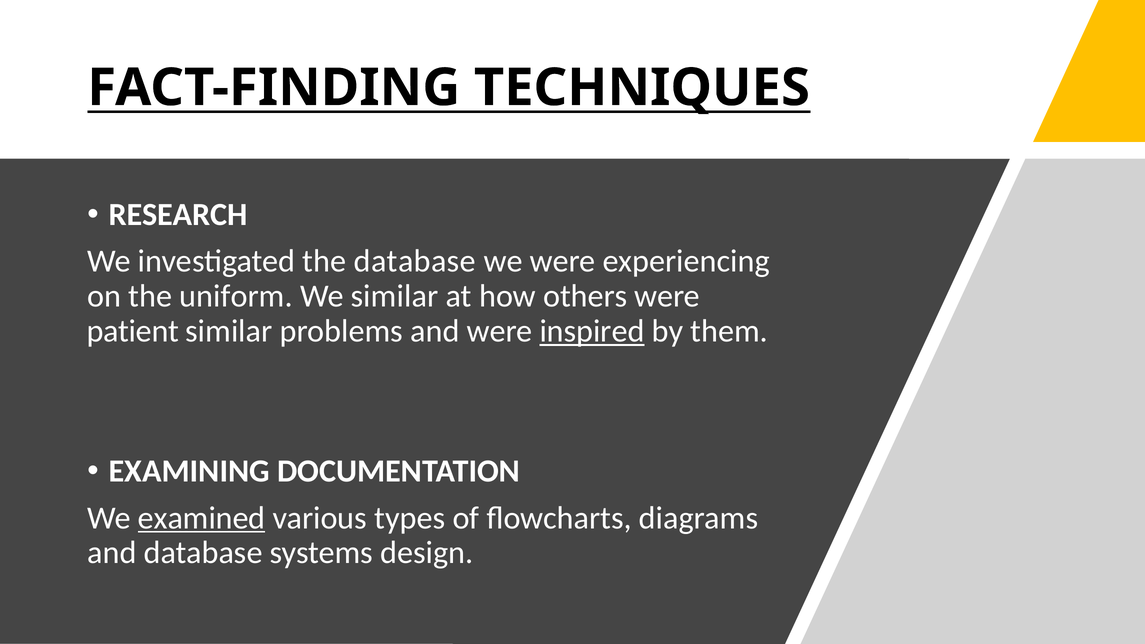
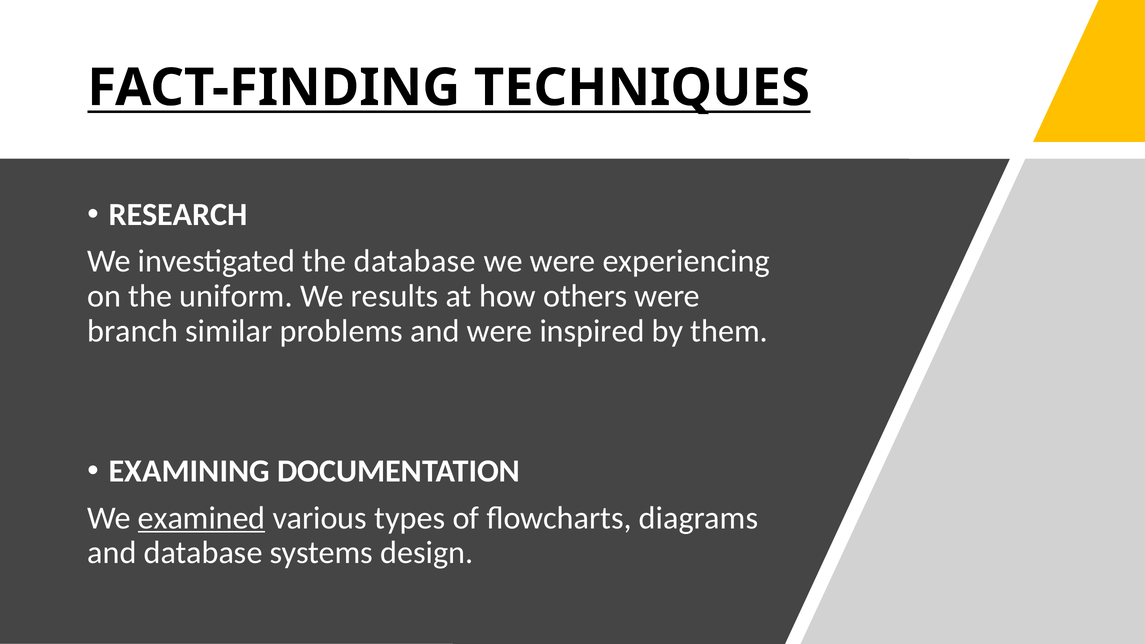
We similar: similar -> results
patient: patient -> branch
inspired underline: present -> none
